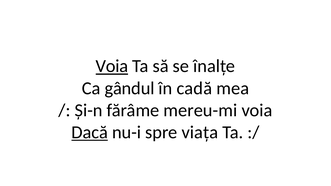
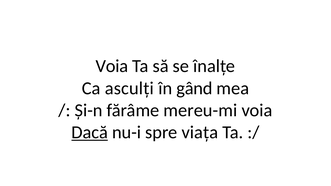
Voia at (112, 66) underline: present -> none
gândul: gândul -> asculți
cadă: cadă -> gând
